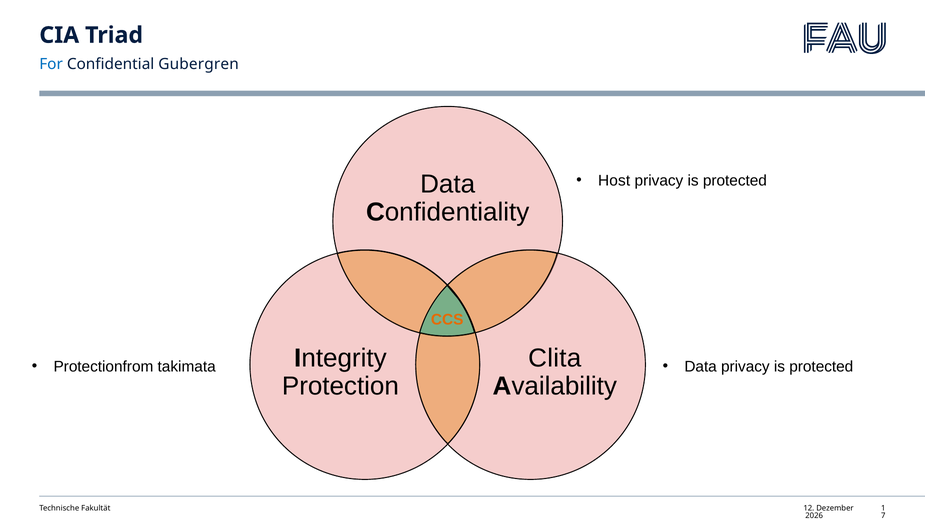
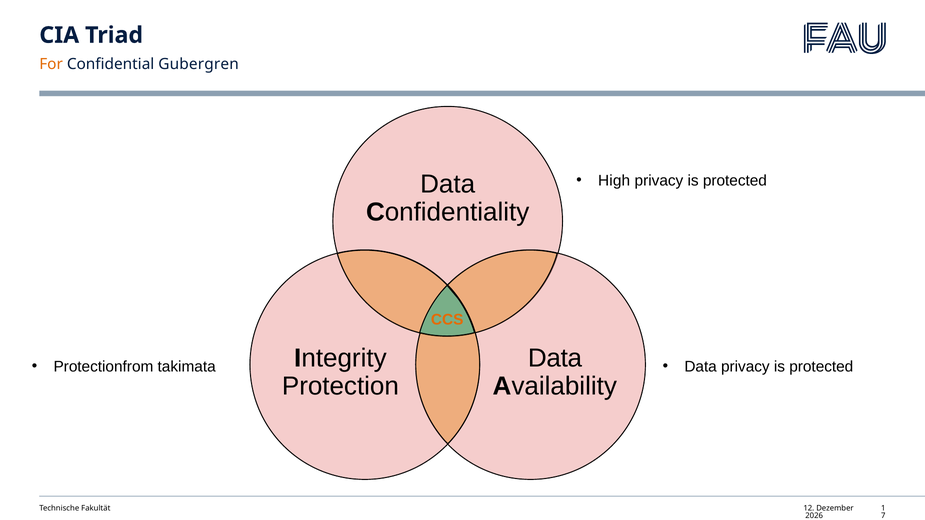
For colour: blue -> orange
Host: Host -> High
Clita at (555, 358): Clita -> Data
